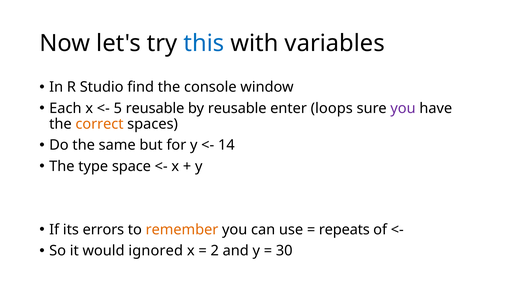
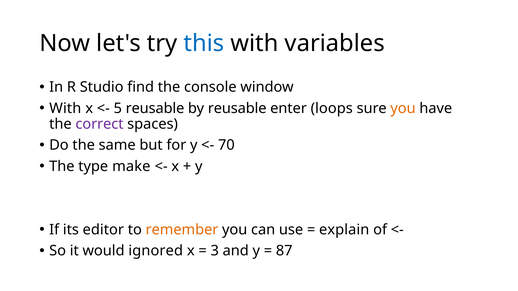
Each at (65, 108): Each -> With
you at (403, 108) colour: purple -> orange
correct colour: orange -> purple
14: 14 -> 70
space: space -> make
errors: errors -> editor
repeats: repeats -> explain
2: 2 -> 3
30: 30 -> 87
